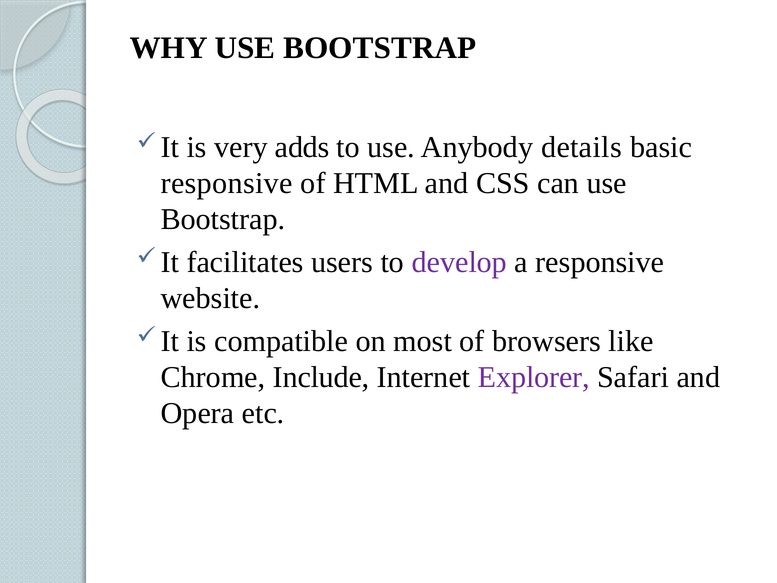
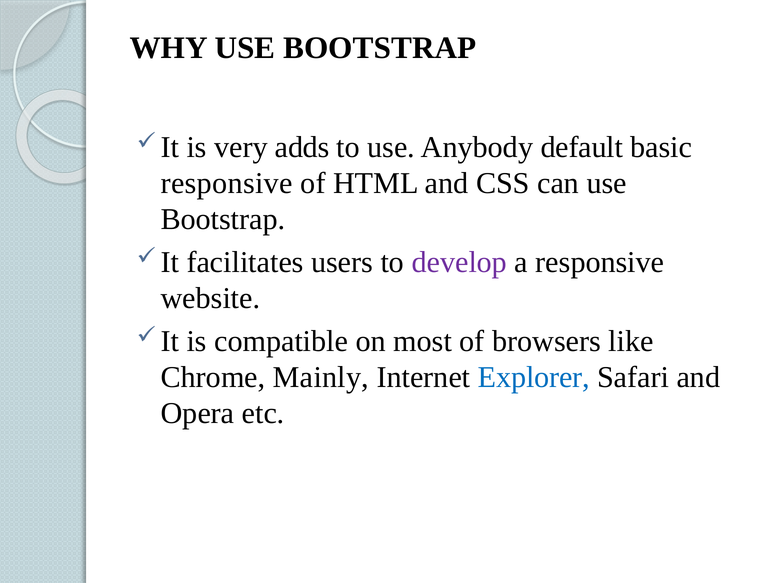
details: details -> default
Include: Include -> Mainly
Explorer colour: purple -> blue
